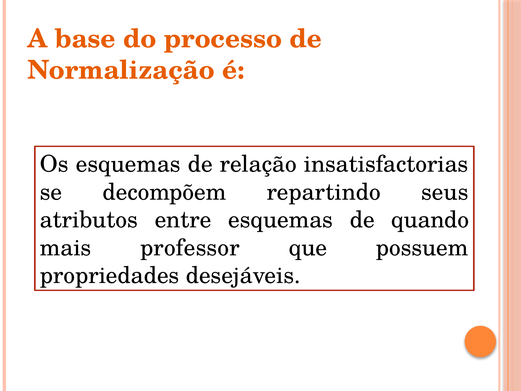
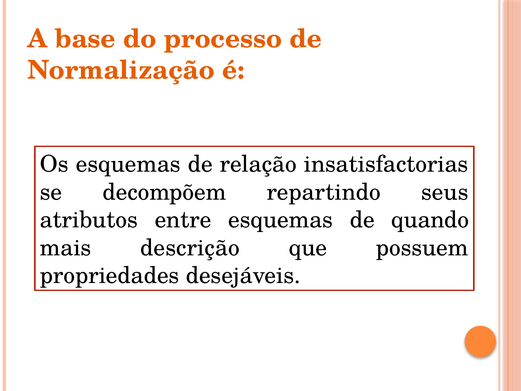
professor: professor -> descrição
